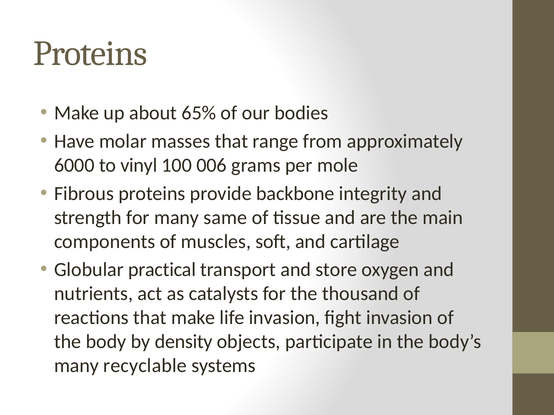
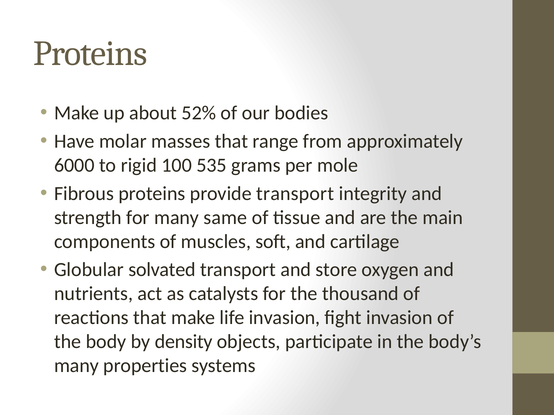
65%: 65% -> 52%
vinyl: vinyl -> rigid
006: 006 -> 535
provide backbone: backbone -> transport
practical: practical -> solvated
recyclable: recyclable -> properties
